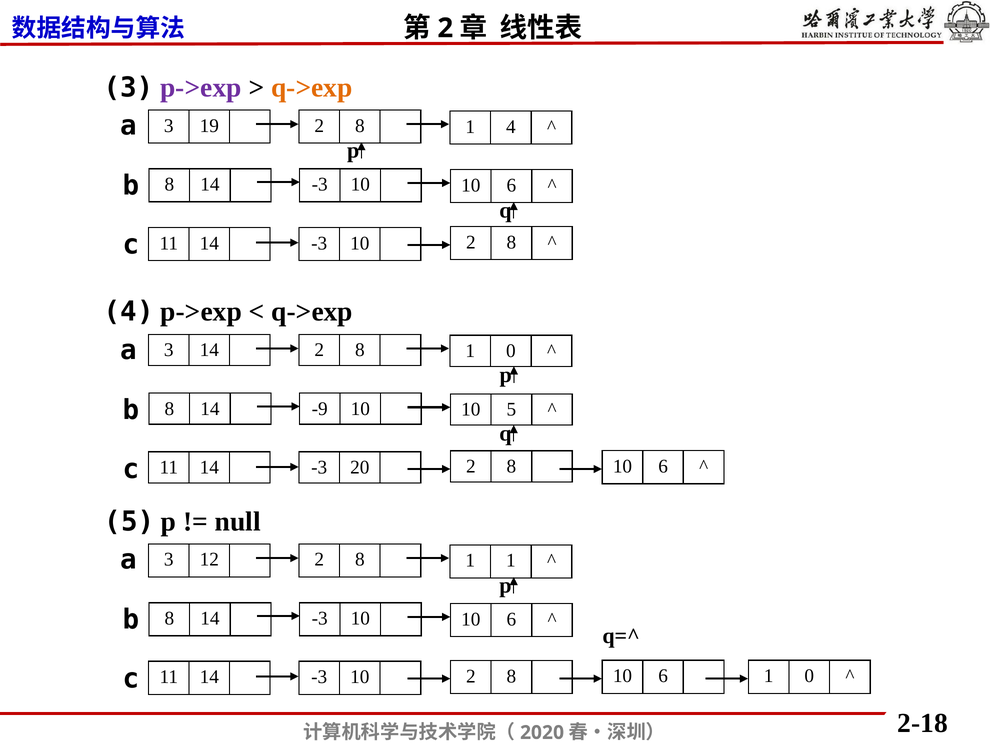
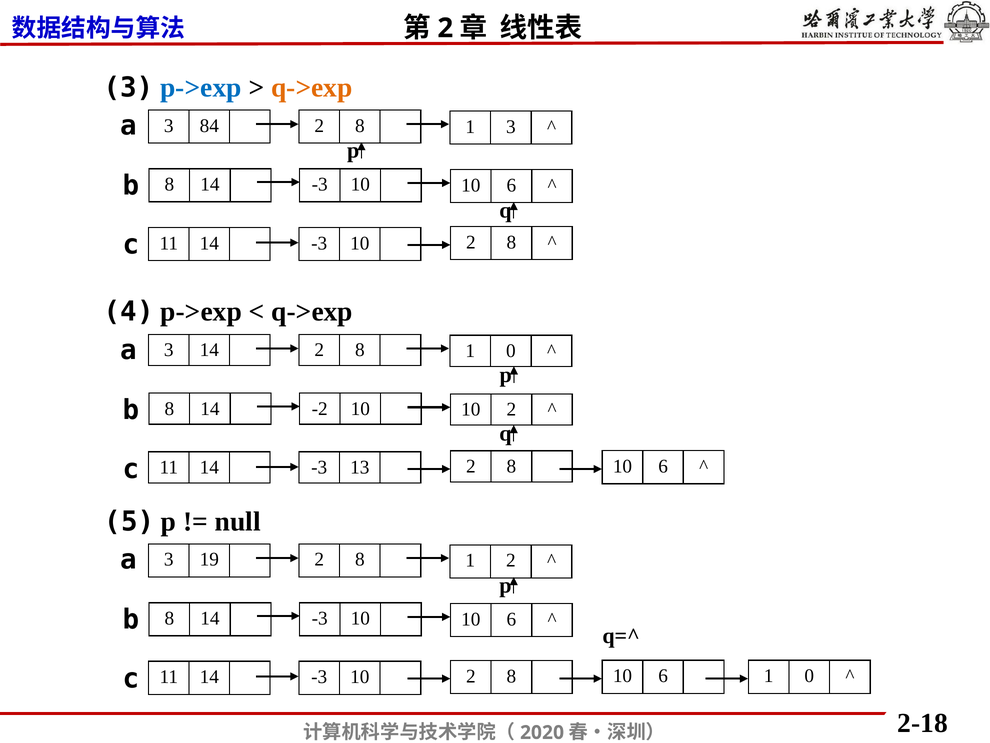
p->exp at (201, 88) colour: purple -> blue
19: 19 -> 84
1 4: 4 -> 3
-9: -9 -> -2
10 10 5: 5 -> 2
20: 20 -> 13
12: 12 -> 19
1 1: 1 -> 2
